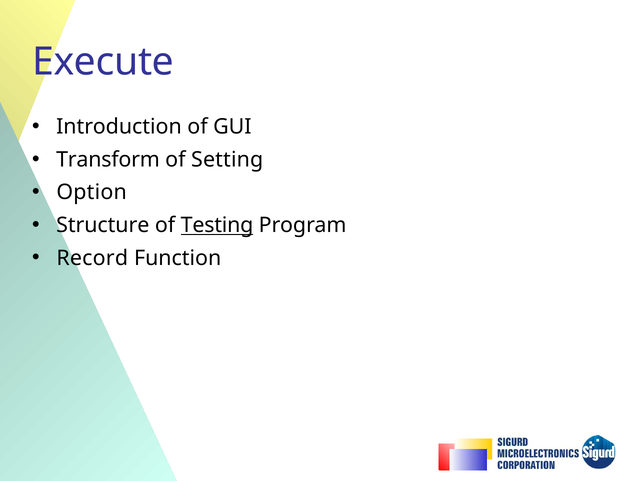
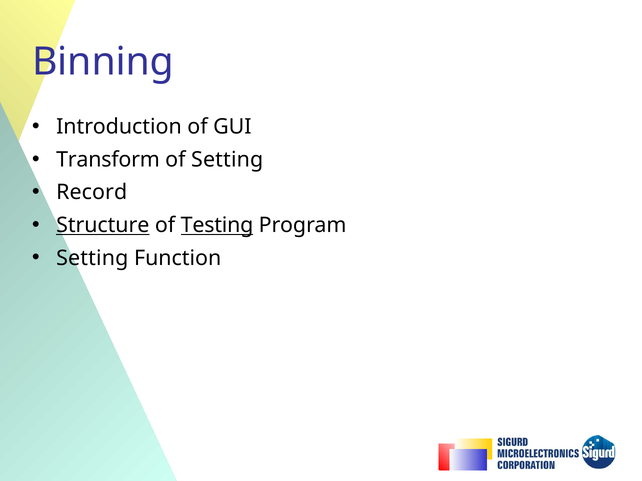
Execute: Execute -> Binning
Option: Option -> Record
Structure underline: none -> present
Record at (92, 258): Record -> Setting
